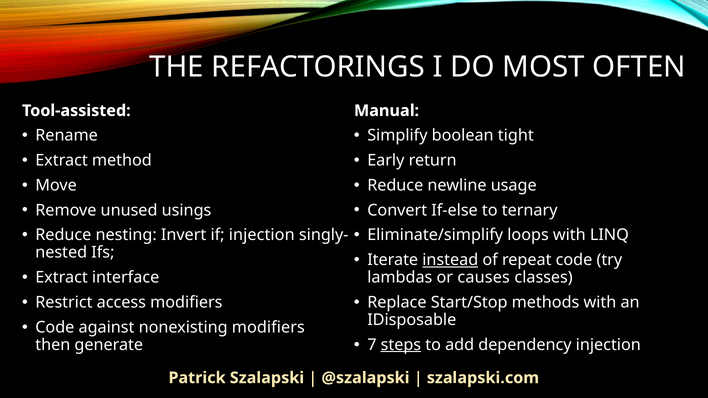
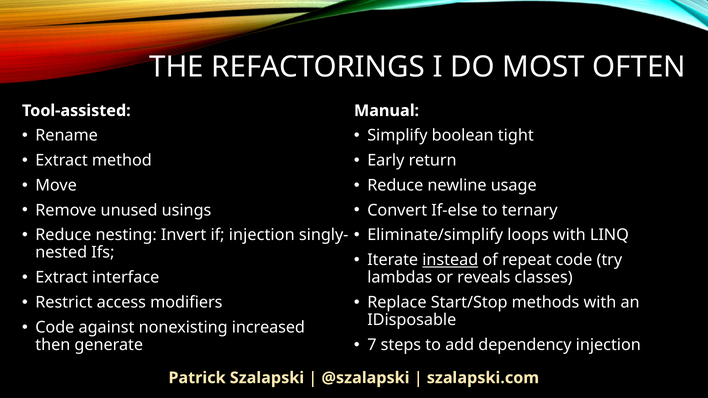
causes: causes -> reveals
nonexisting modifiers: modifiers -> increased
steps underline: present -> none
